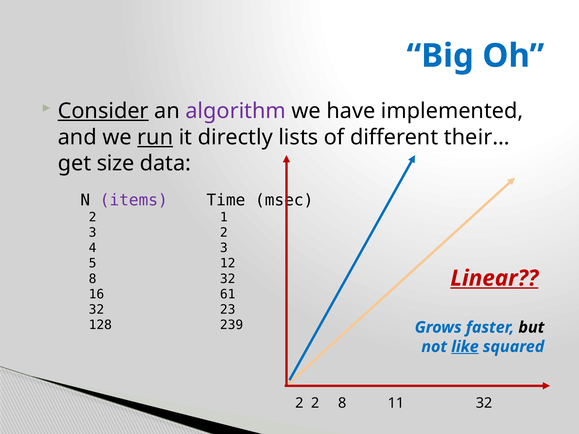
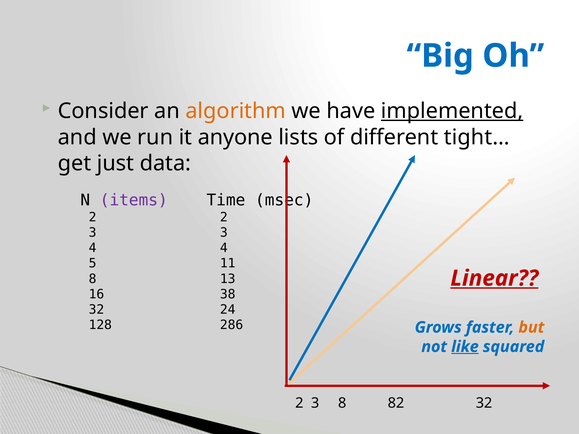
Consider underline: present -> none
algorithm colour: purple -> orange
implemented underline: none -> present
run underline: present -> none
directly: directly -> anyone
their…: their… -> tight…
size: size -> just
2 1: 1 -> 2
3 2: 2 -> 3
4 3: 3 -> 4
12: 12 -> 11
8 32: 32 -> 13
61: 61 -> 38
23: 23 -> 24
239: 239 -> 286
but colour: black -> orange
2 at (315, 403): 2 -> 3
11: 11 -> 82
